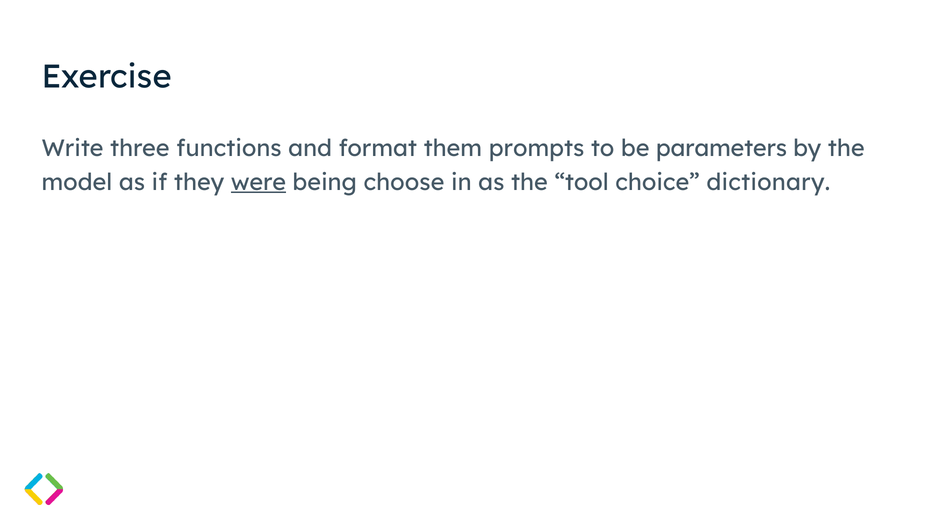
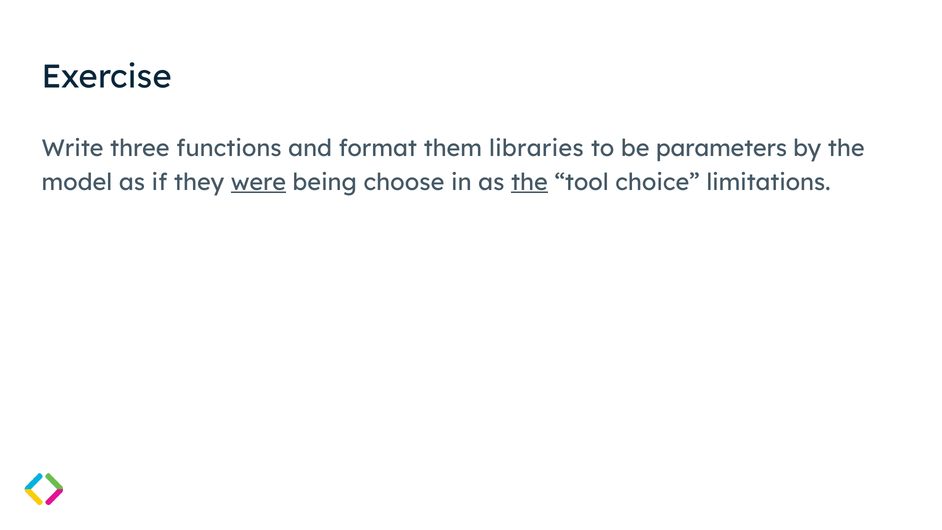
prompts: prompts -> libraries
the at (529, 182) underline: none -> present
dictionary: dictionary -> limitations
